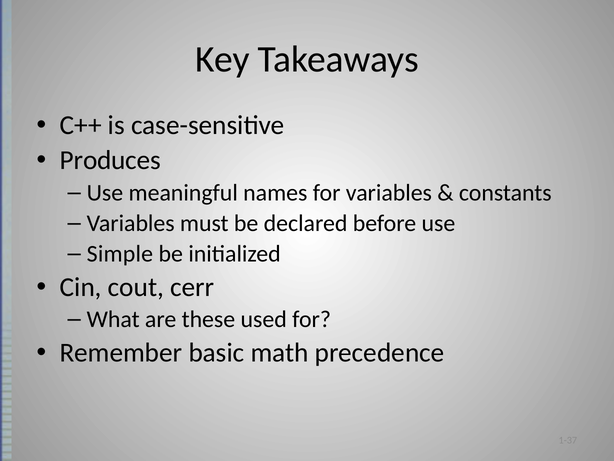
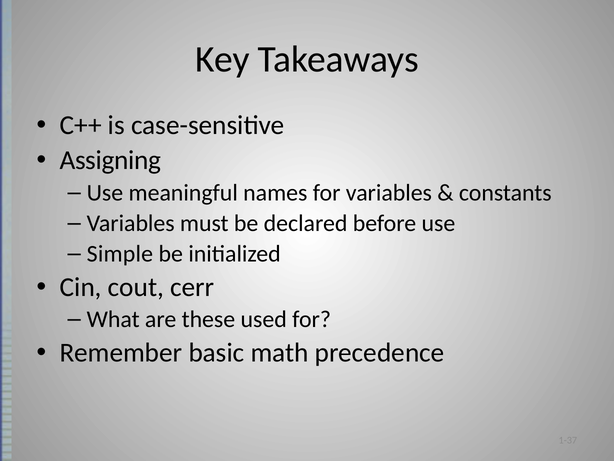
Produces: Produces -> Assigning
